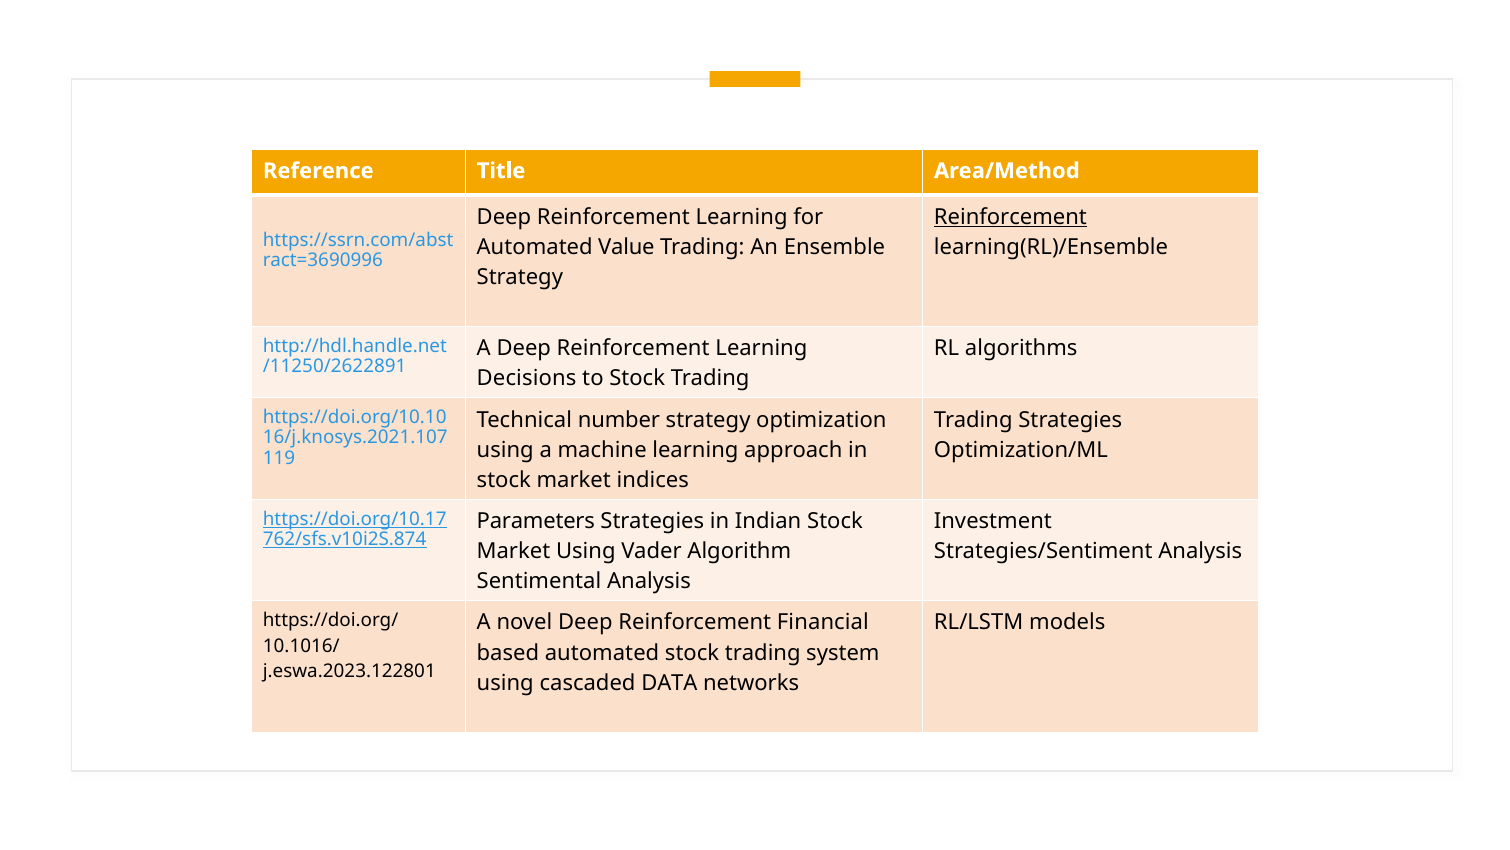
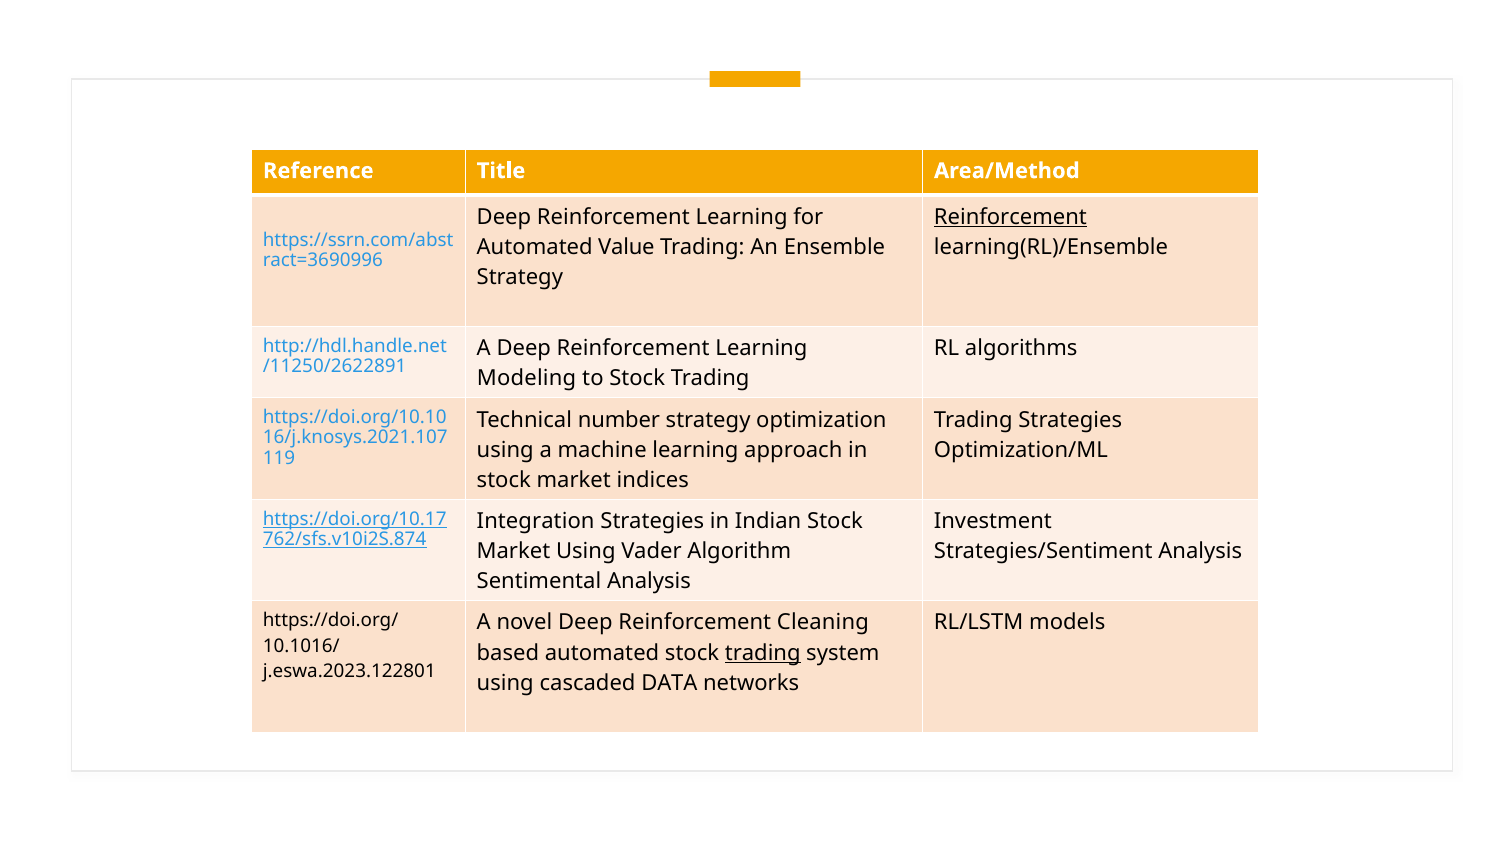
Decisions: Decisions -> Modeling
Parameters: Parameters -> Integration
Financial: Financial -> Cleaning
trading at (763, 652) underline: none -> present
